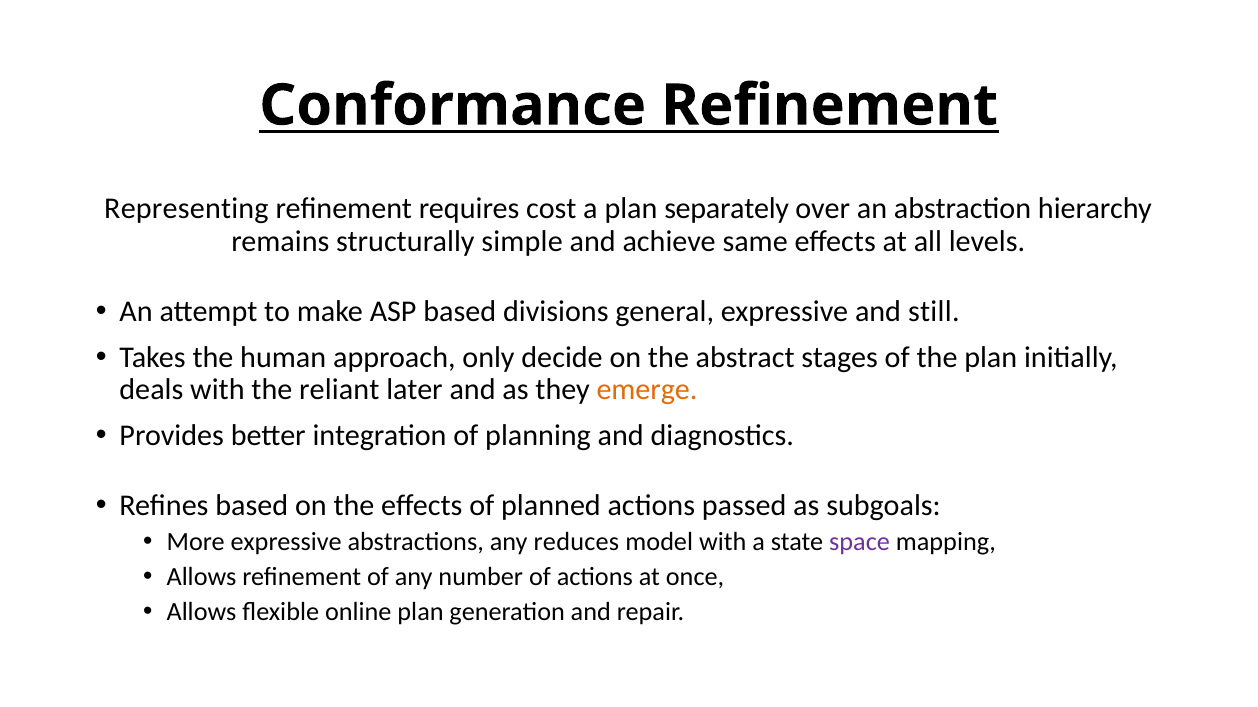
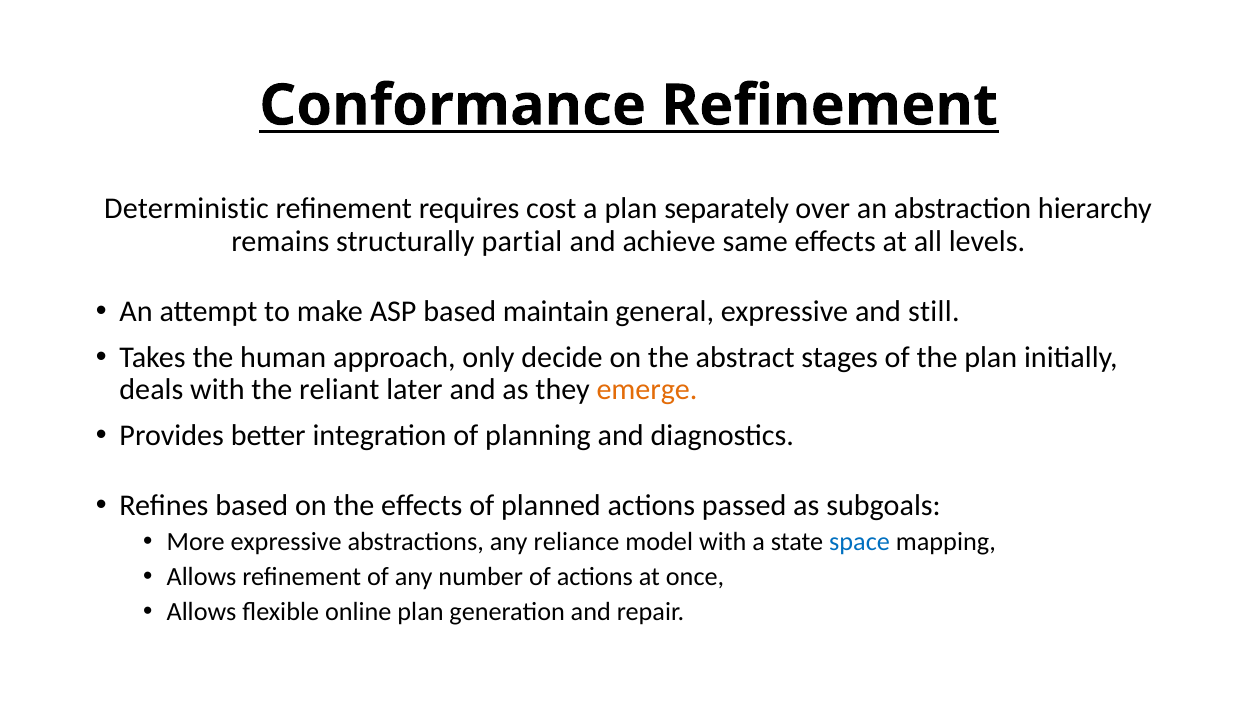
Representing: Representing -> Deterministic
simple: simple -> partial
divisions: divisions -> maintain
reduces: reduces -> reliance
space colour: purple -> blue
